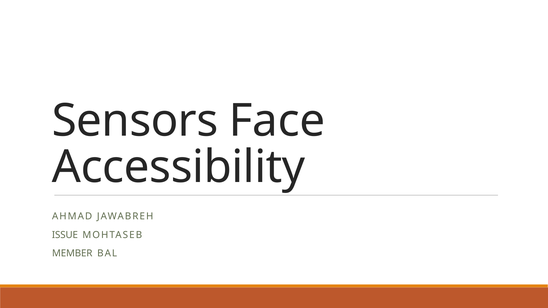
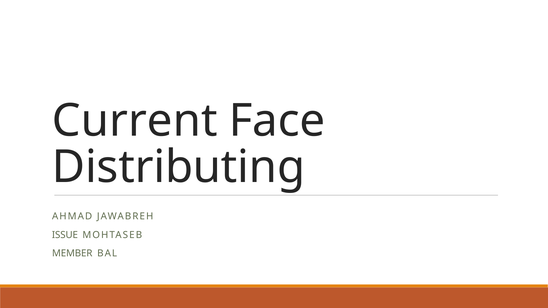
Sensors: Sensors -> Current
Accessibility: Accessibility -> Distributing
